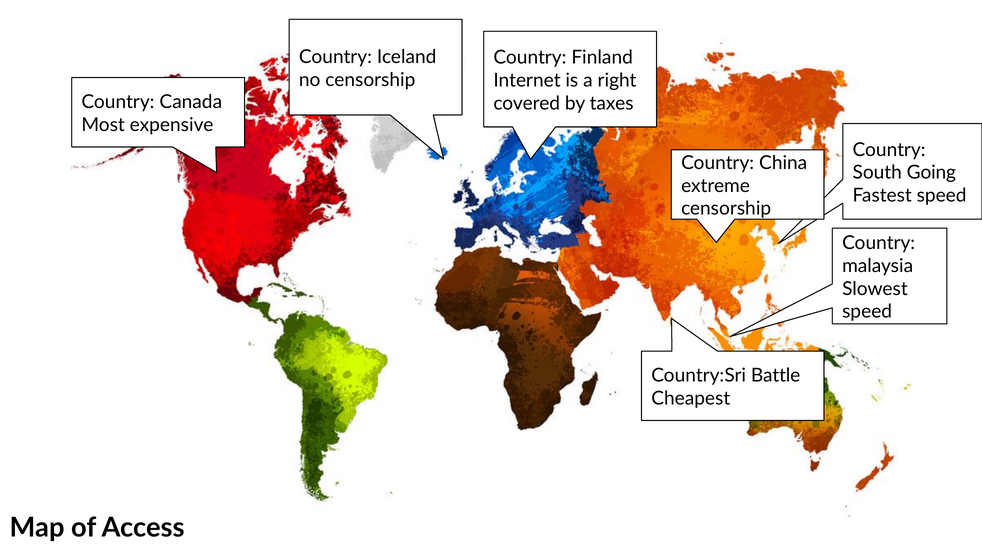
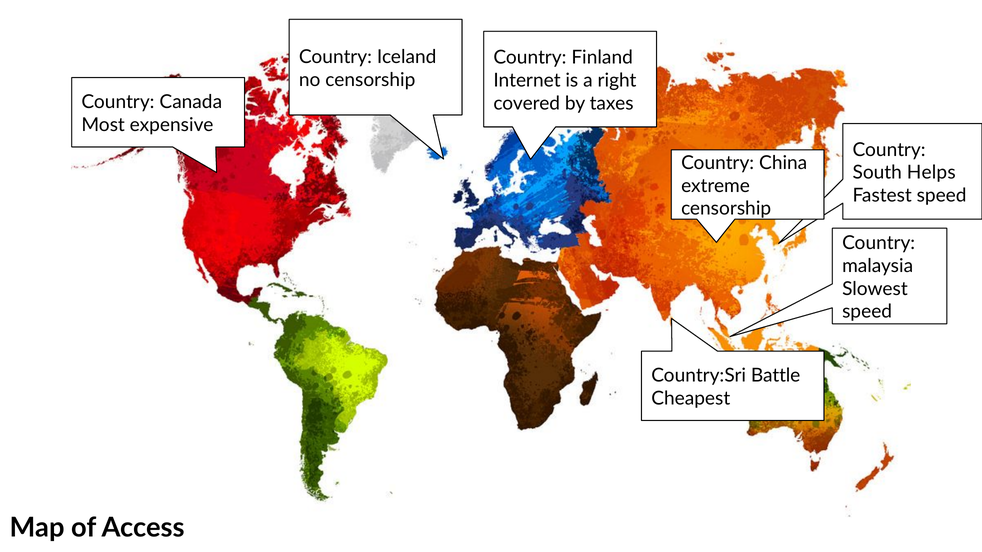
Going: Going -> Helps
